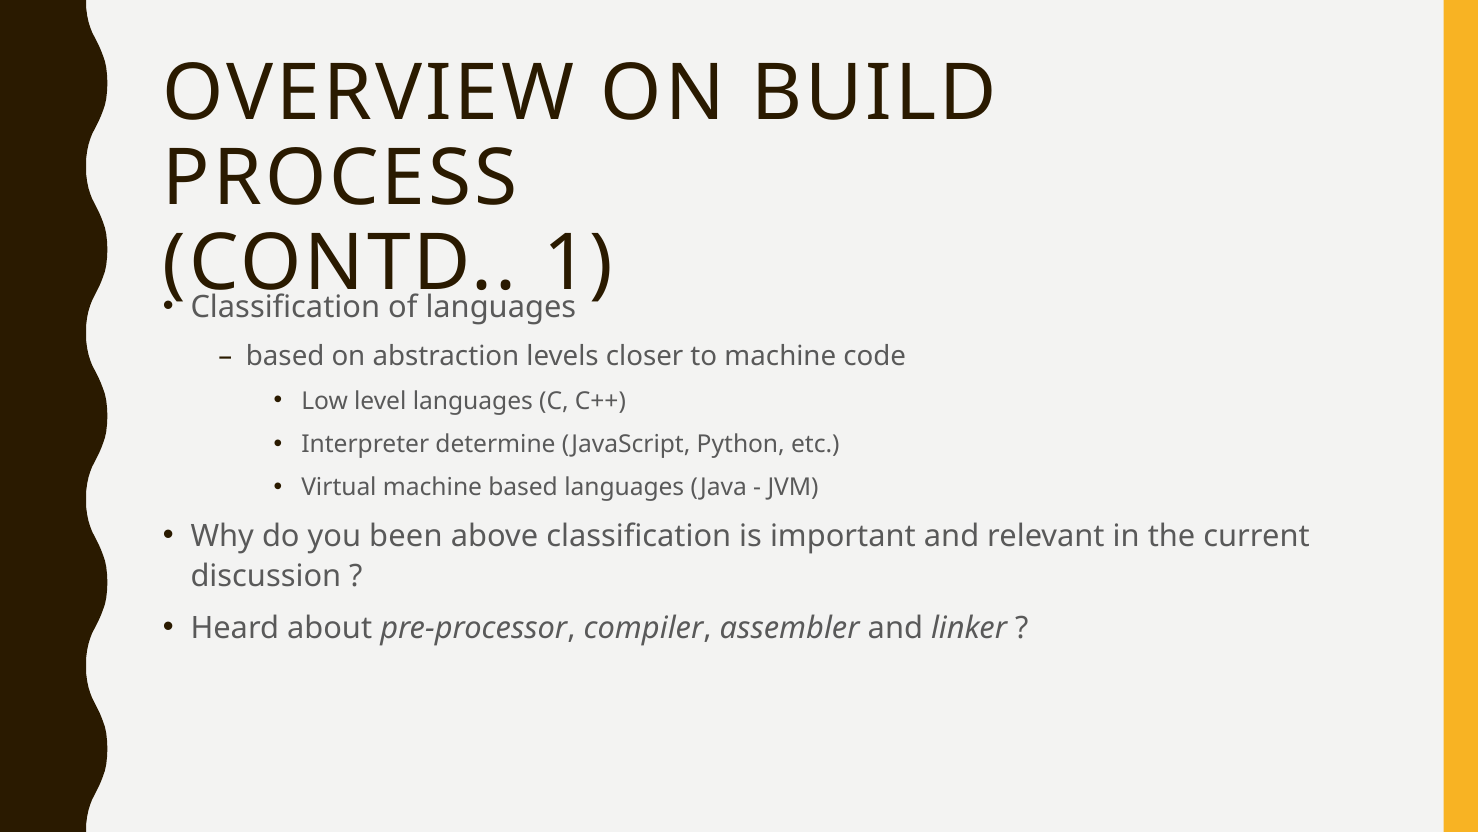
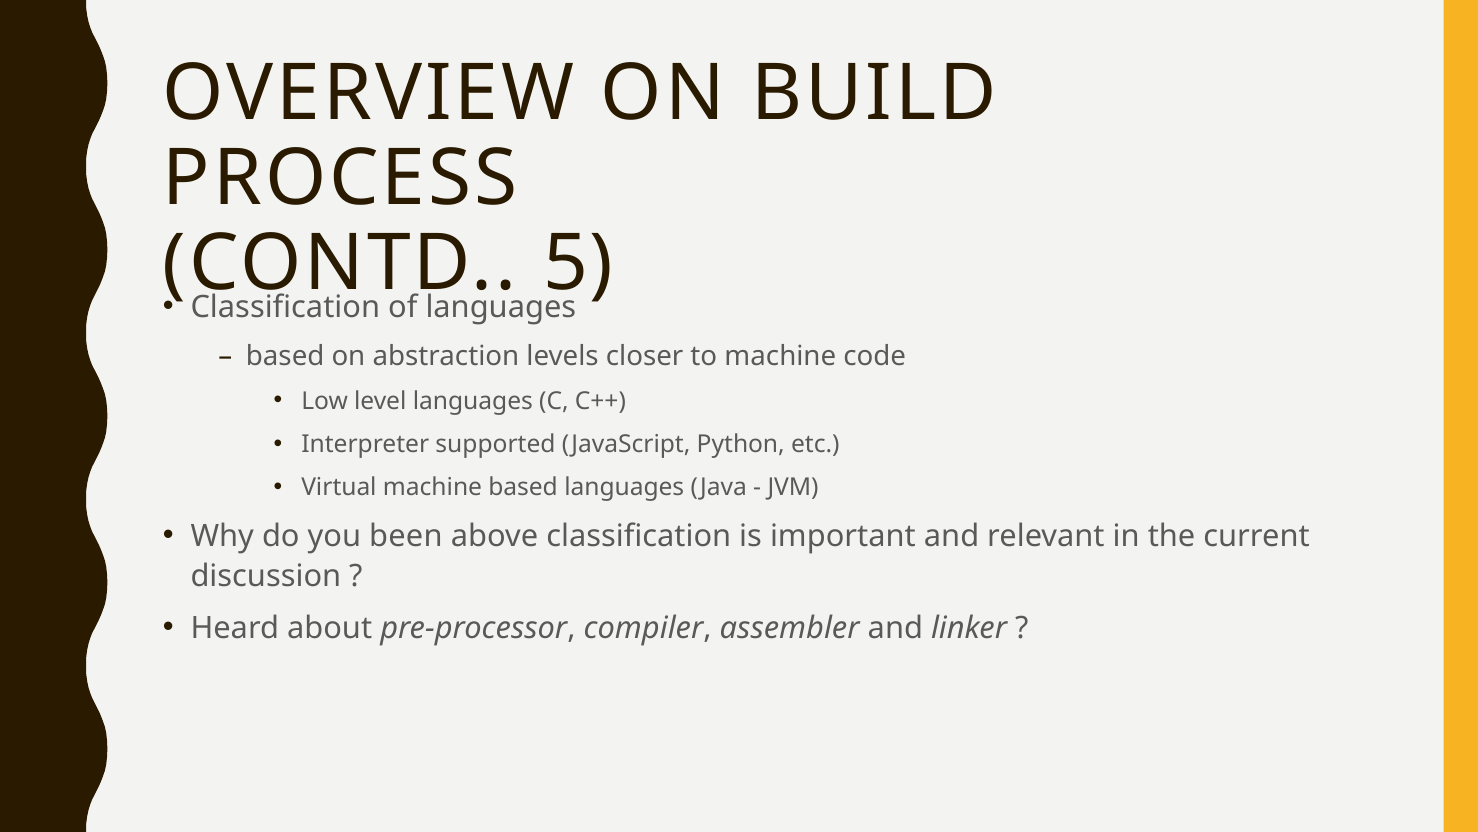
1: 1 -> 5
determine: determine -> supported
